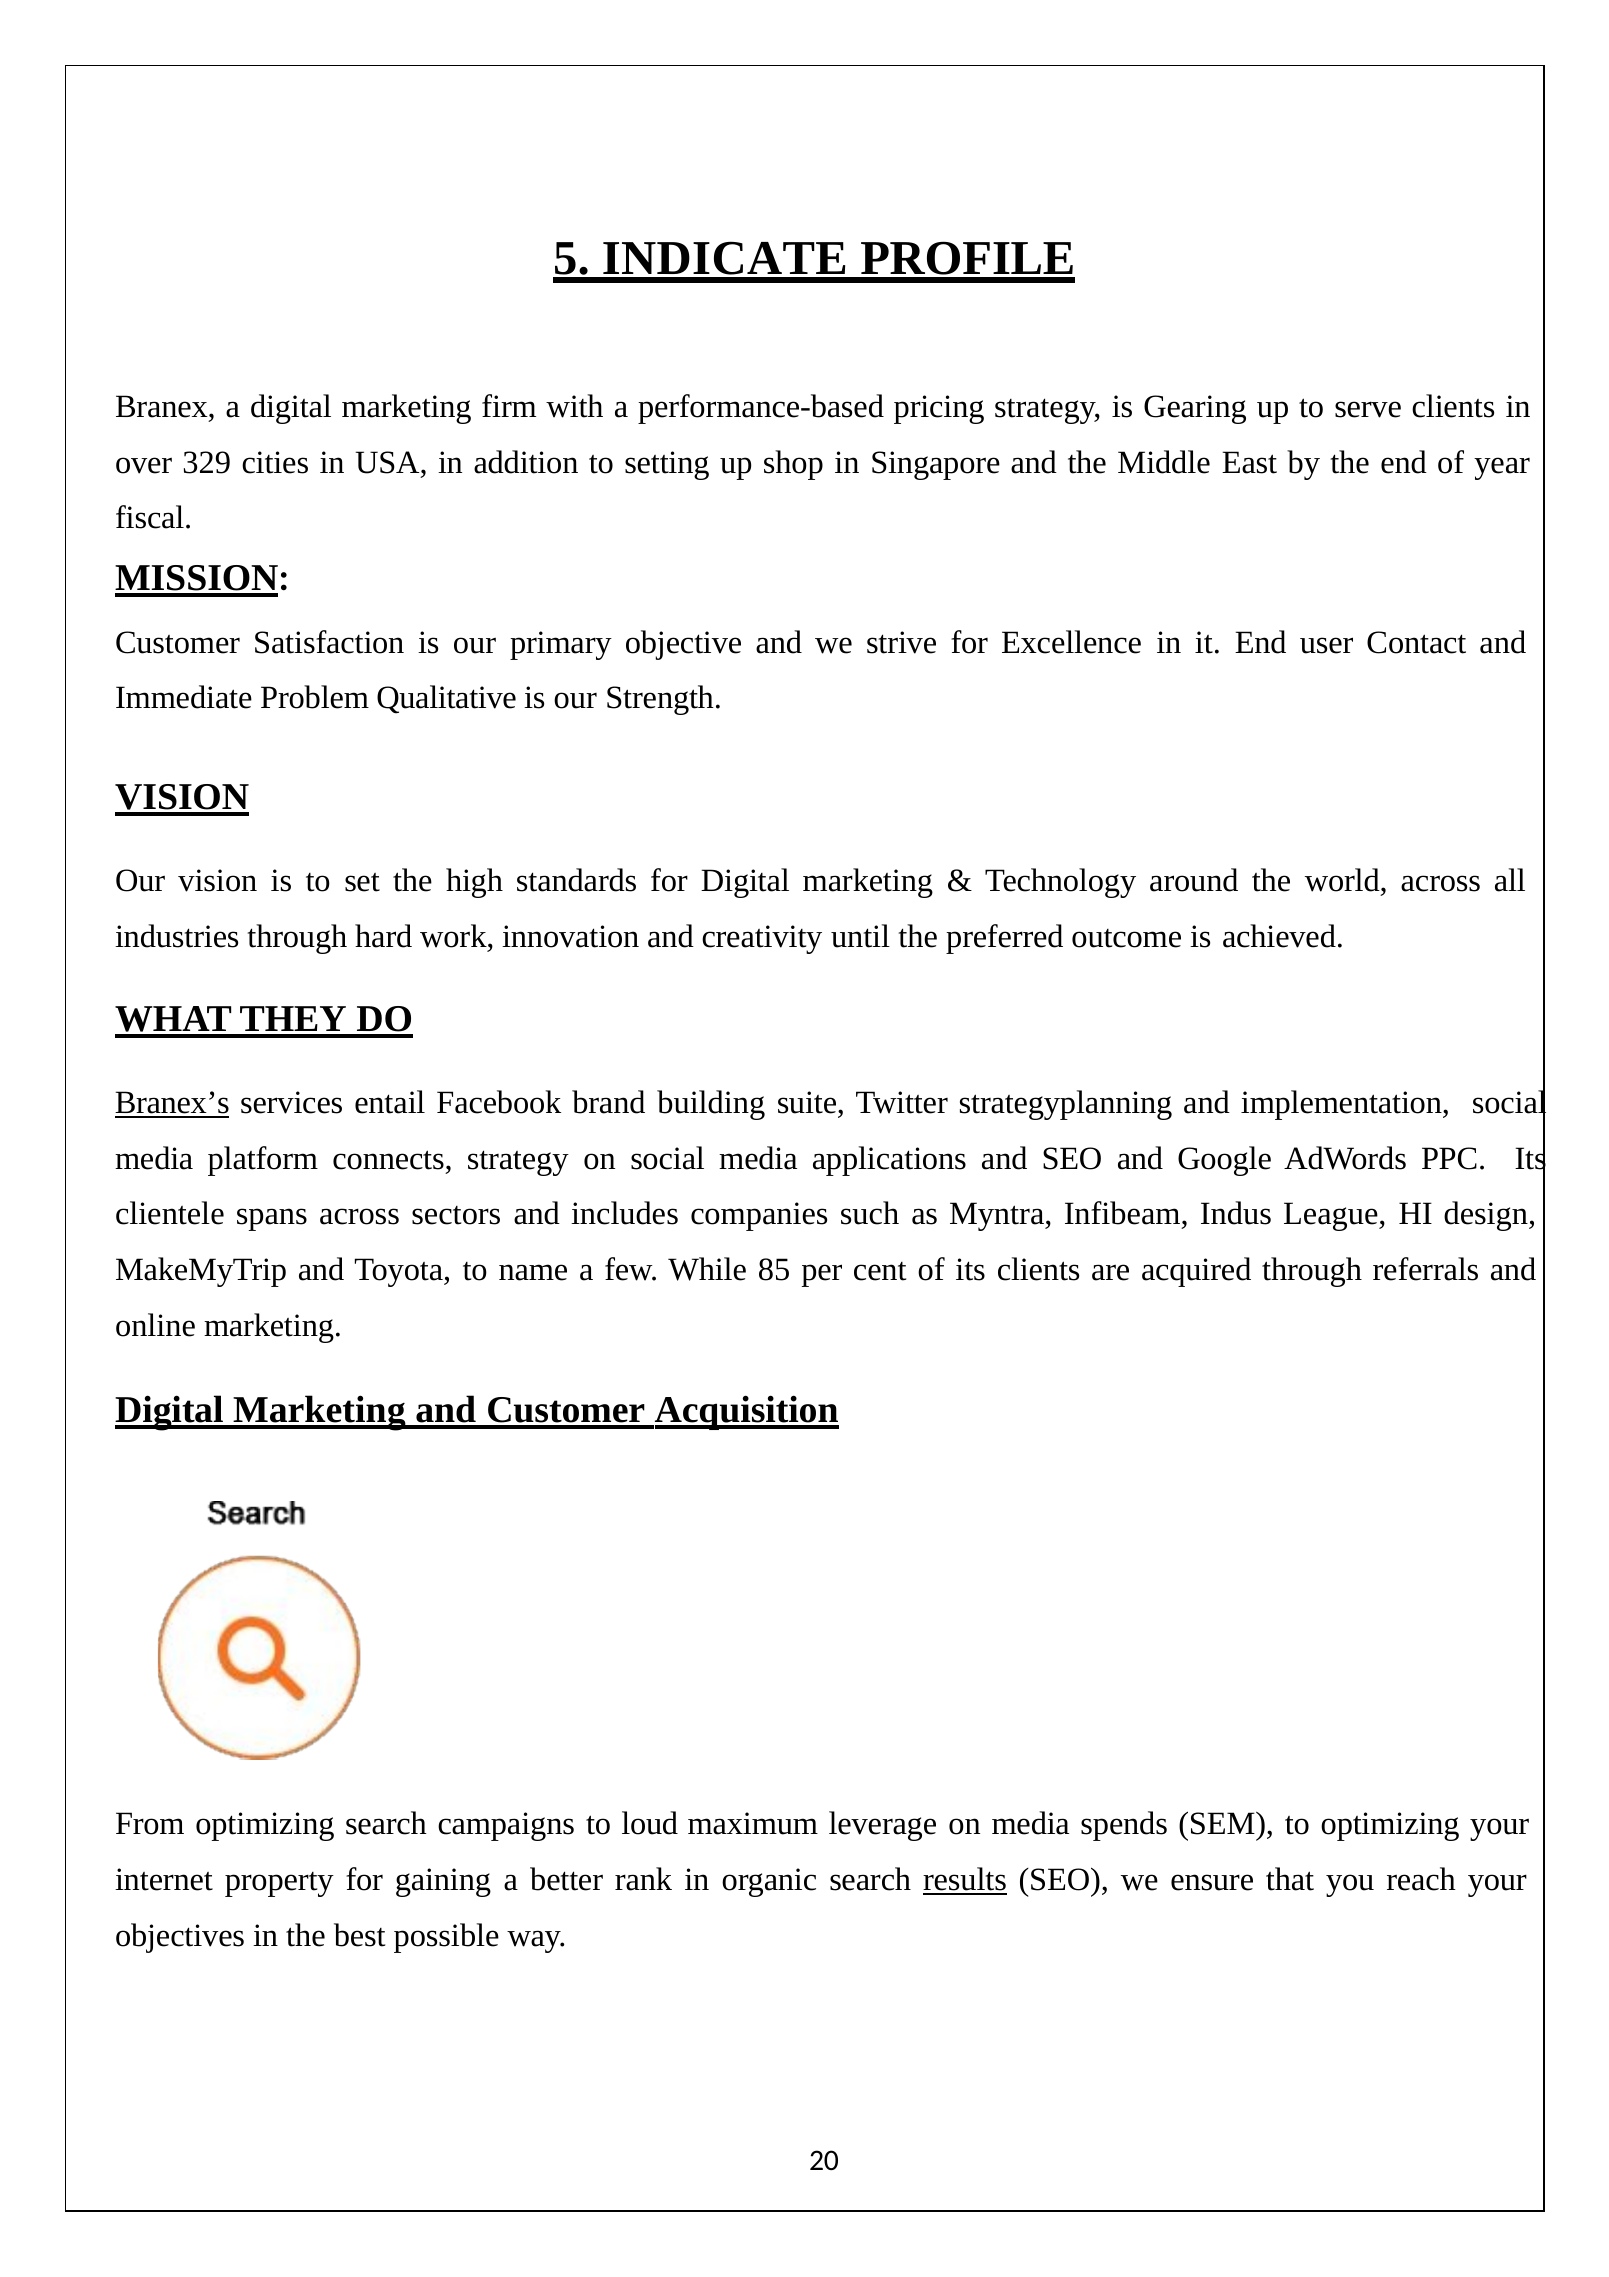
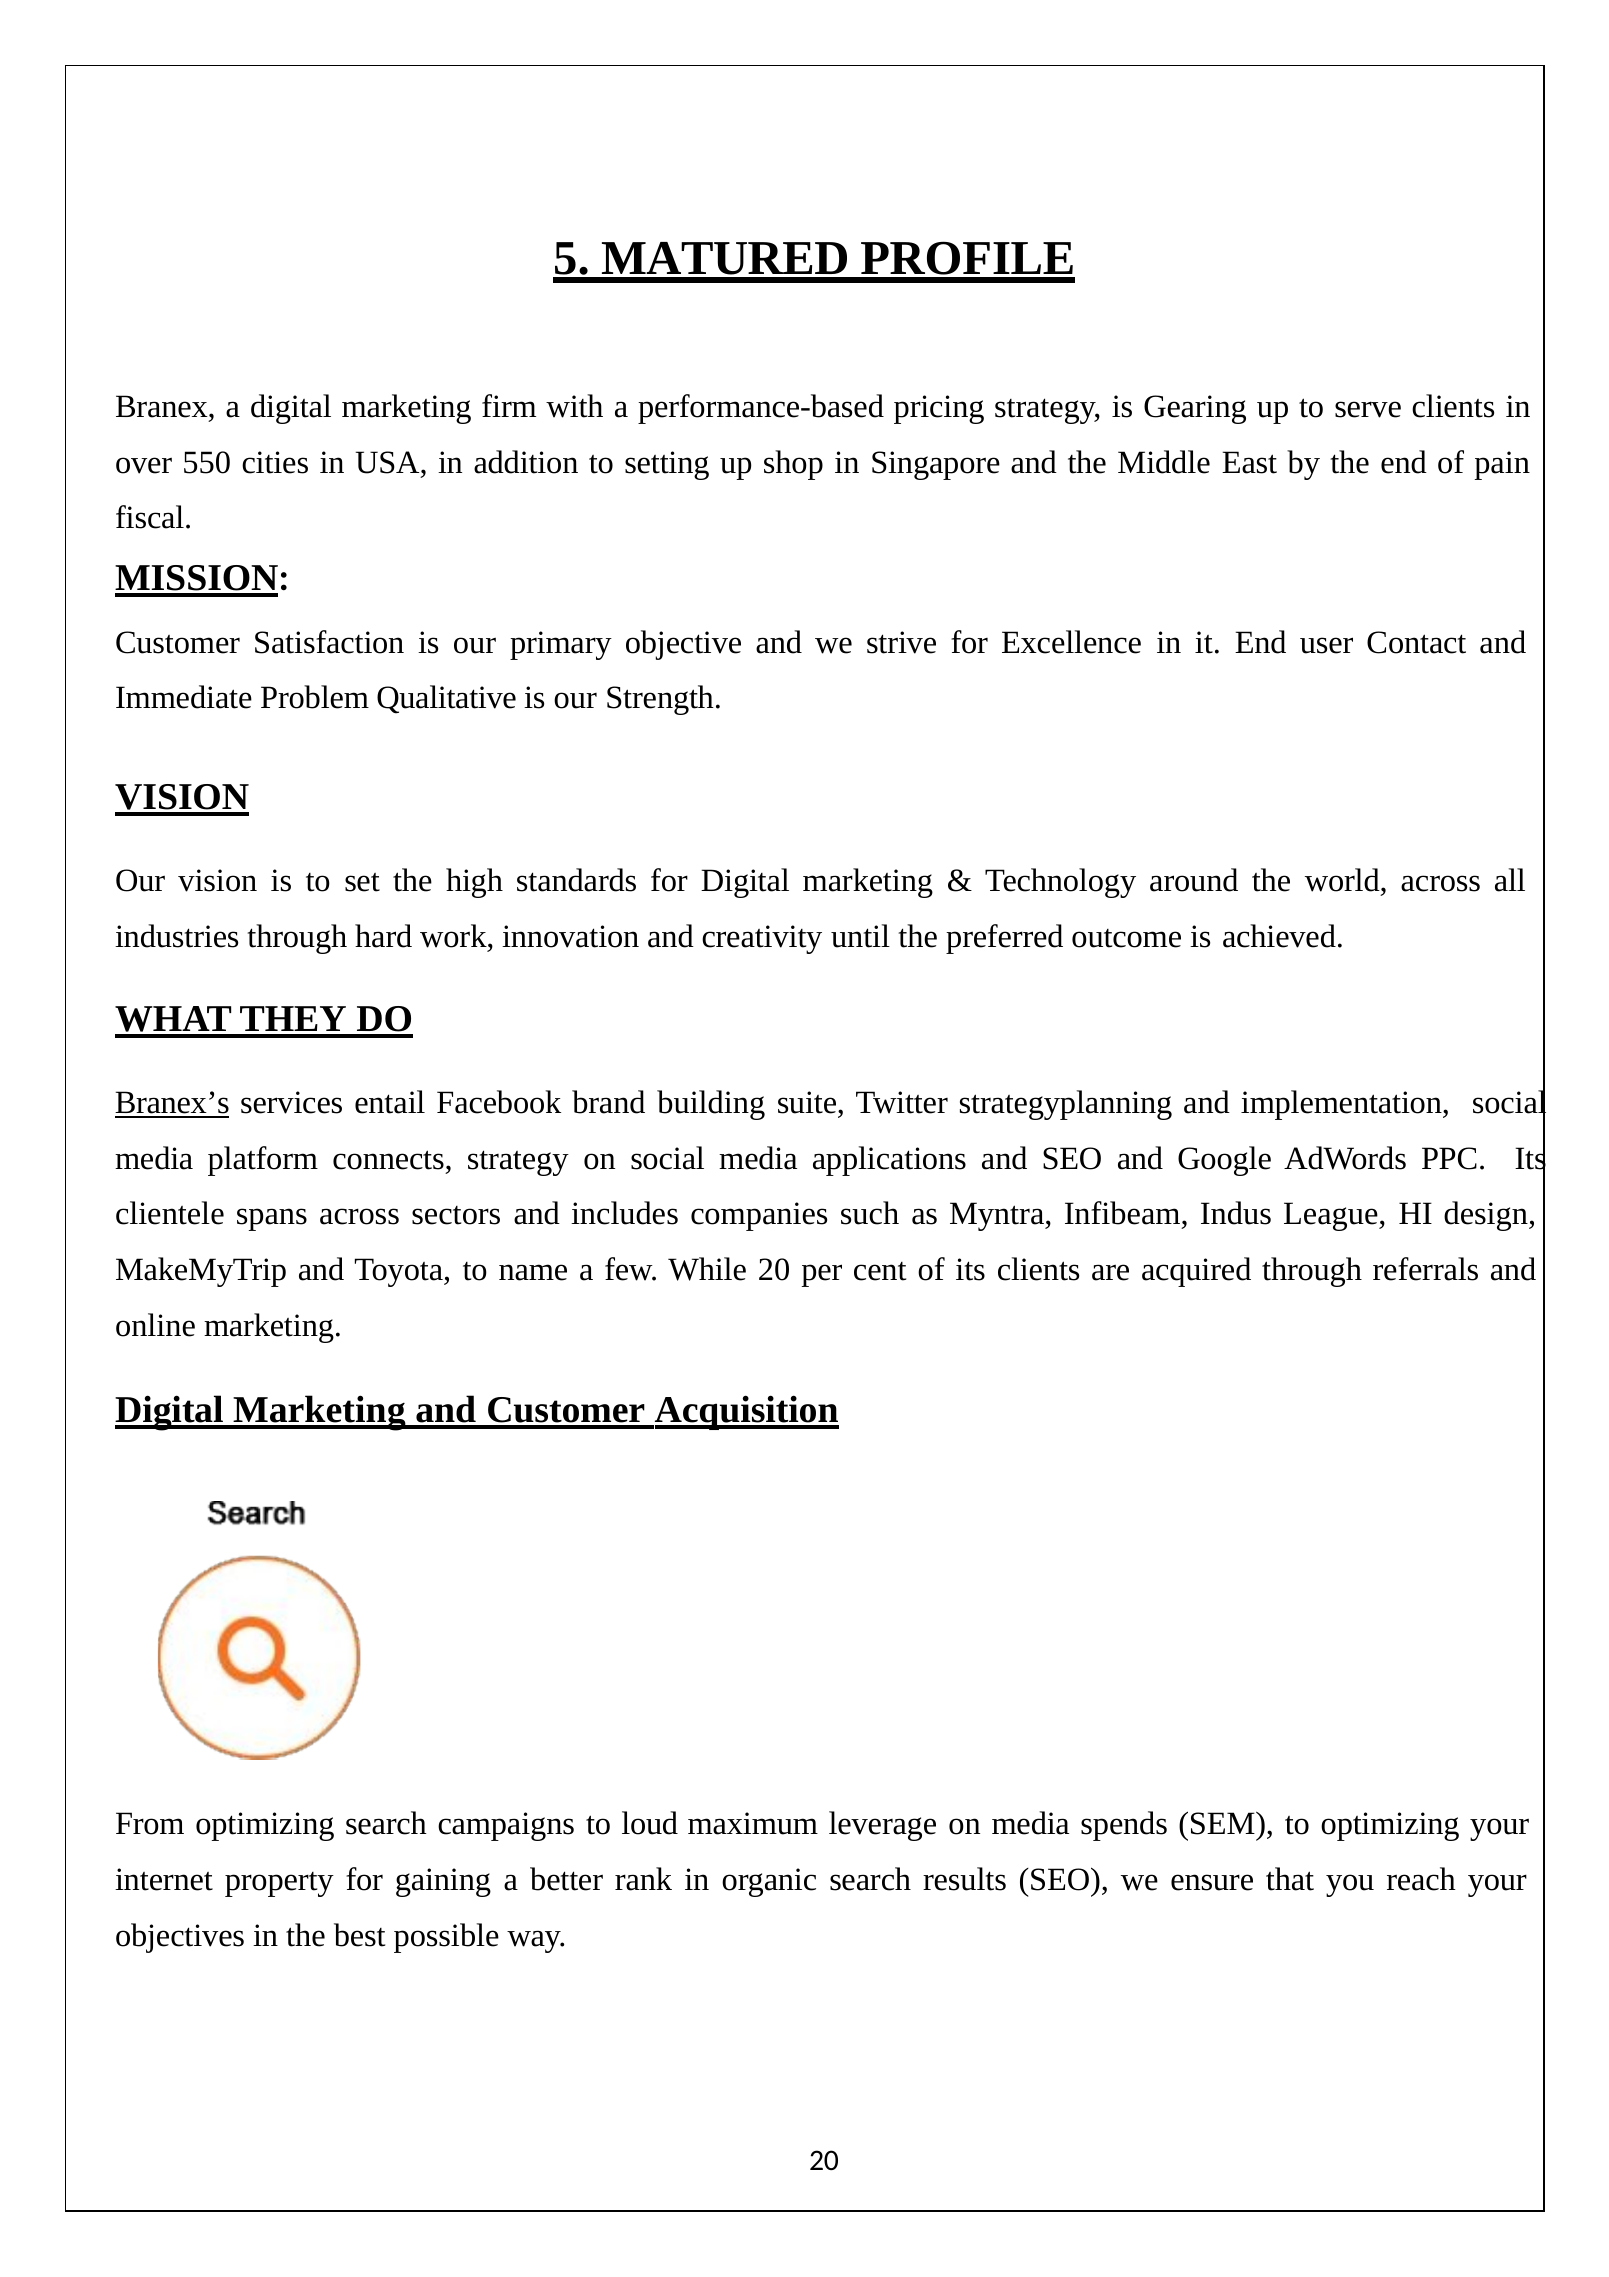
INDICATE: INDICATE -> MATURED
329: 329 -> 550
year: year -> pain
While 85: 85 -> 20
results underline: present -> none
